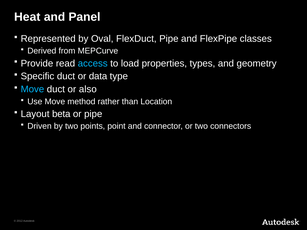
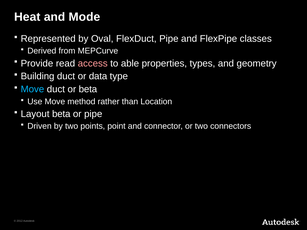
Panel: Panel -> Mode
access colour: light blue -> pink
load: load -> able
Specific: Specific -> Building
or also: also -> beta
